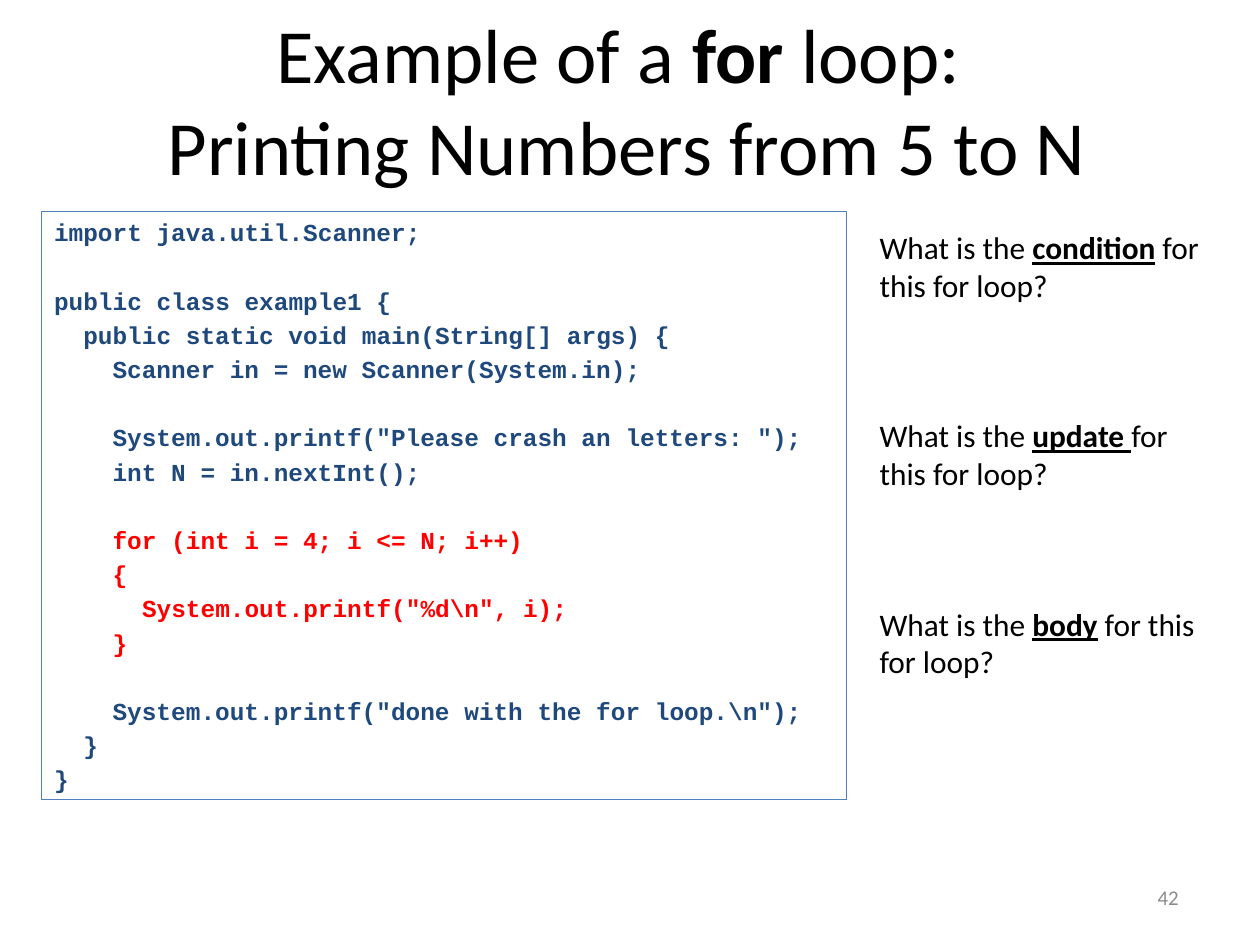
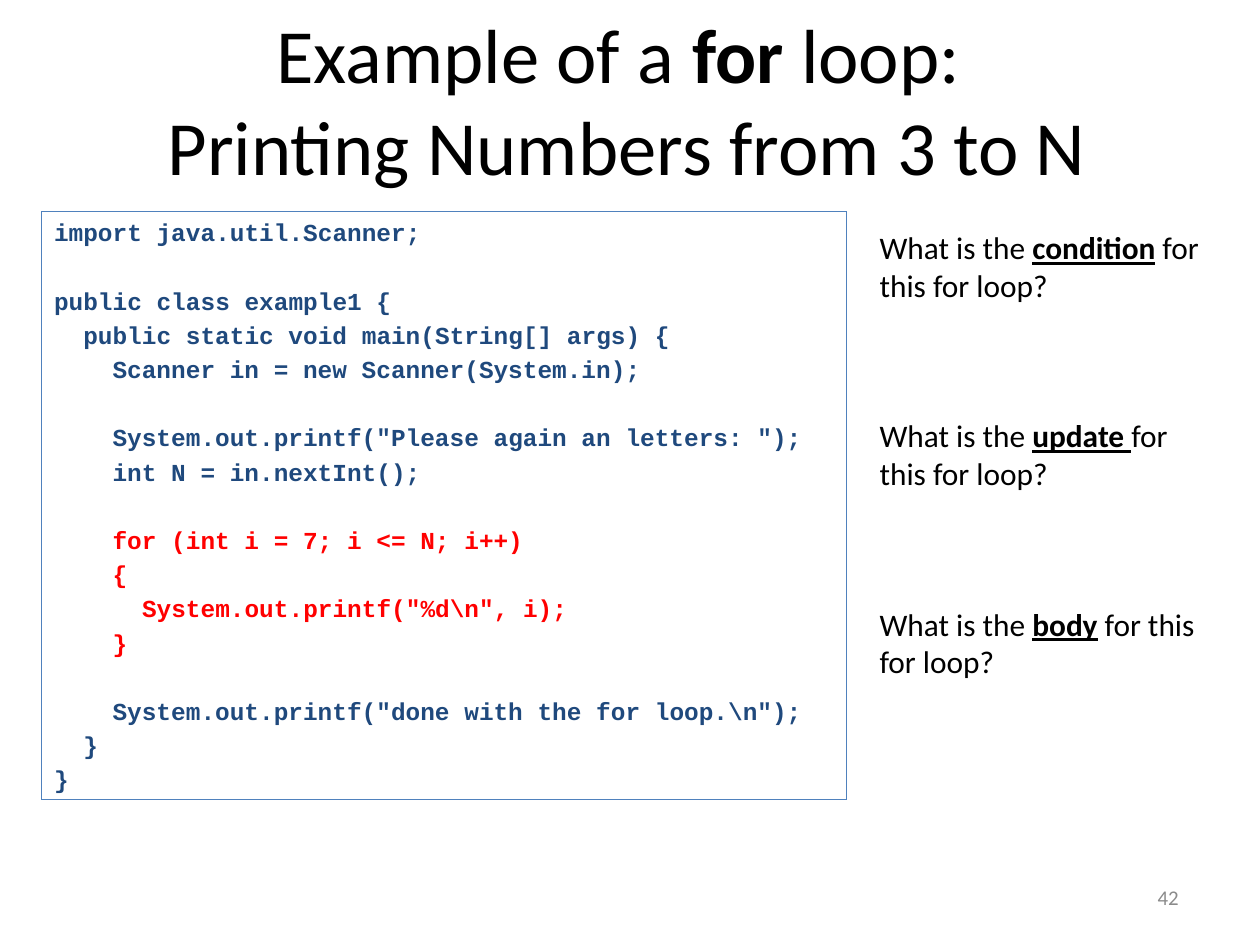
5: 5 -> 3
crash: crash -> again
4: 4 -> 7
